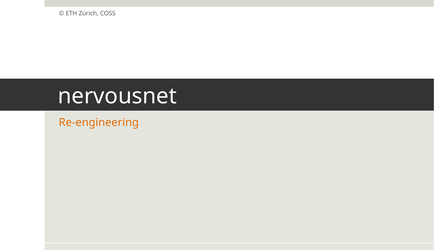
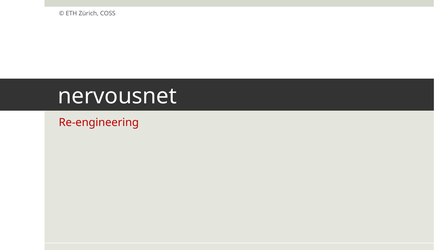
Re-engineering colour: orange -> red
